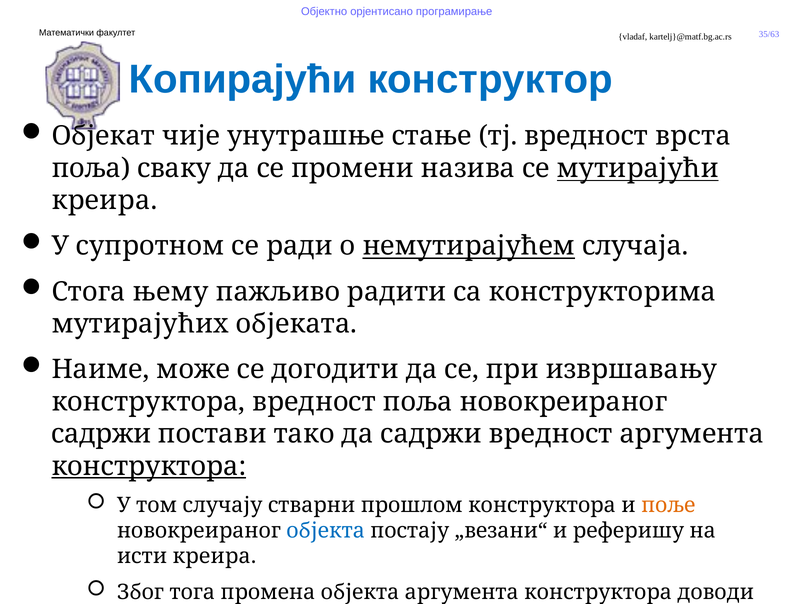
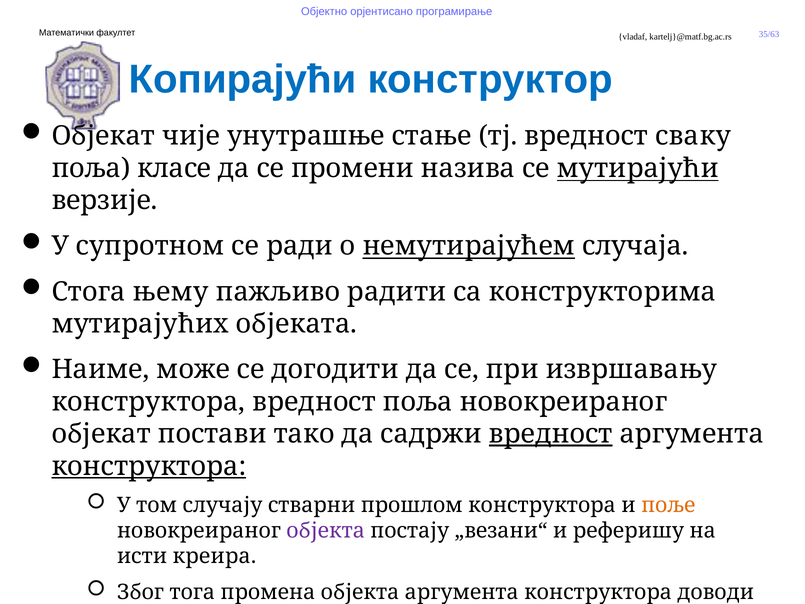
врста: врста -> сваку
сваку: сваку -> класе
креира at (104, 200): креира -> верзије
садржи at (101, 434): садржи -> објекат
вредност at (551, 434) underline: none -> present
објекта at (326, 531) colour: blue -> purple
